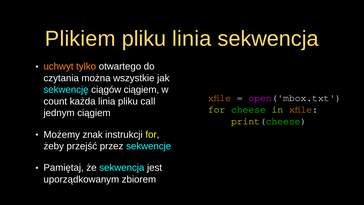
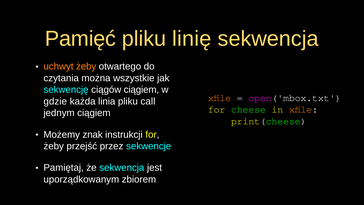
Plikiem: Plikiem -> Pamięć
pliku linia: linia -> linię
uchwyt tylko: tylko -> żeby
count: count -> gdzie
